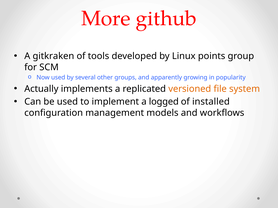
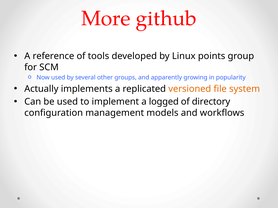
gitkraken: gitkraken -> reference
installed: installed -> directory
